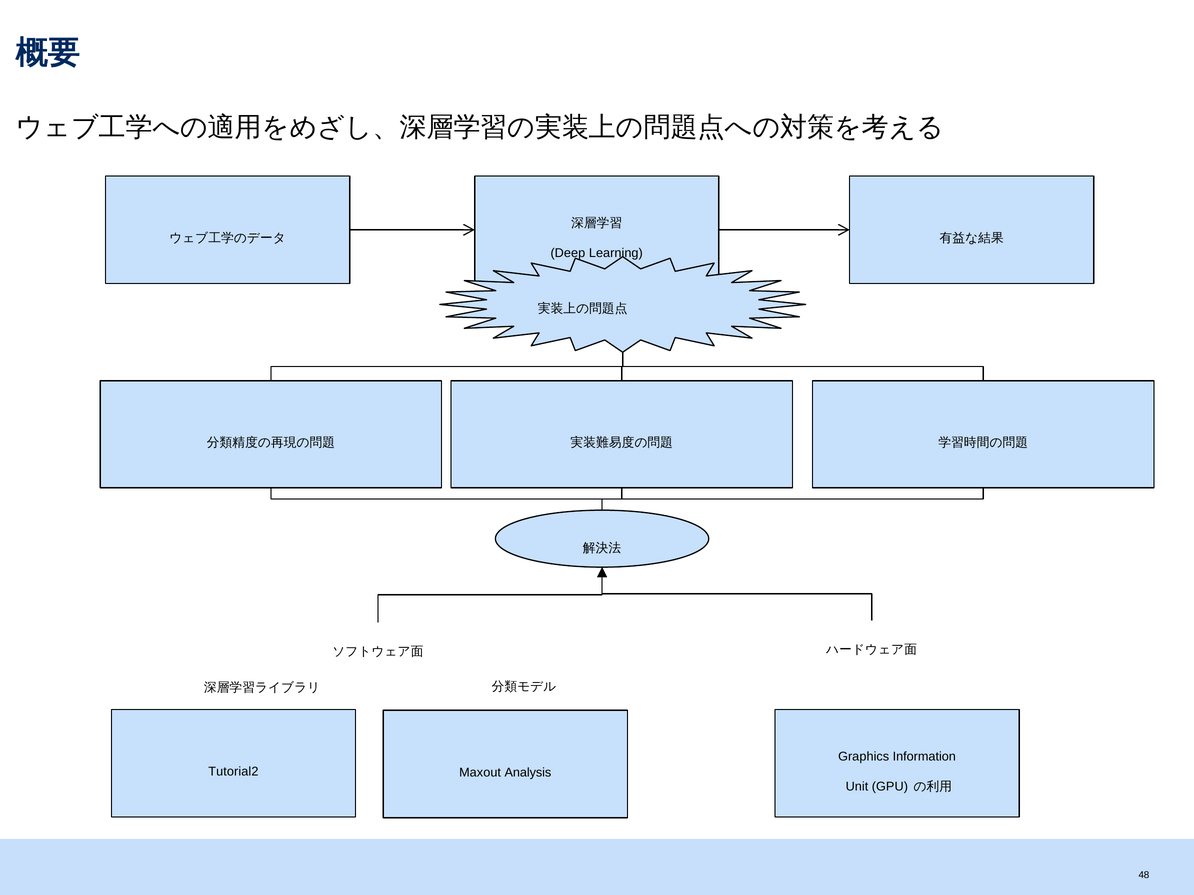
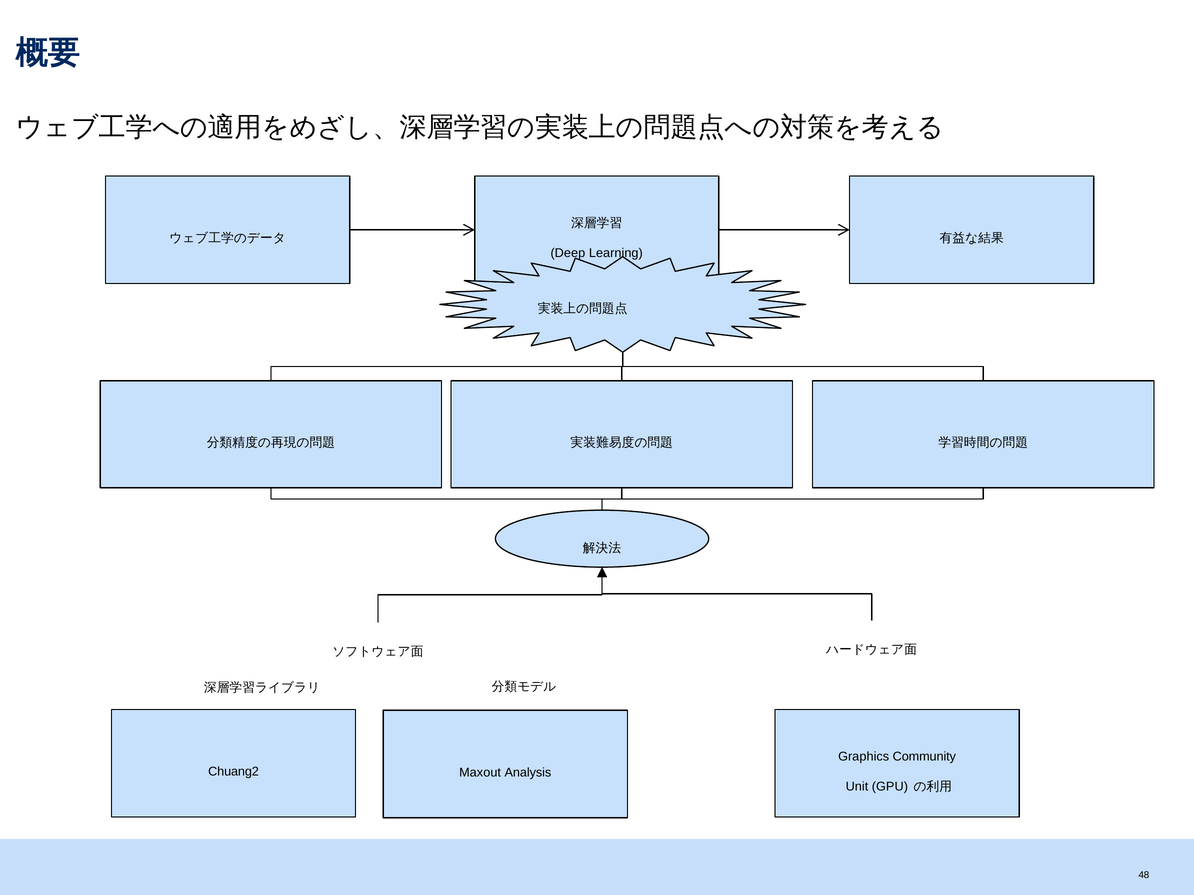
Information: Information -> Community
Tutorial2: Tutorial2 -> Chuang2
